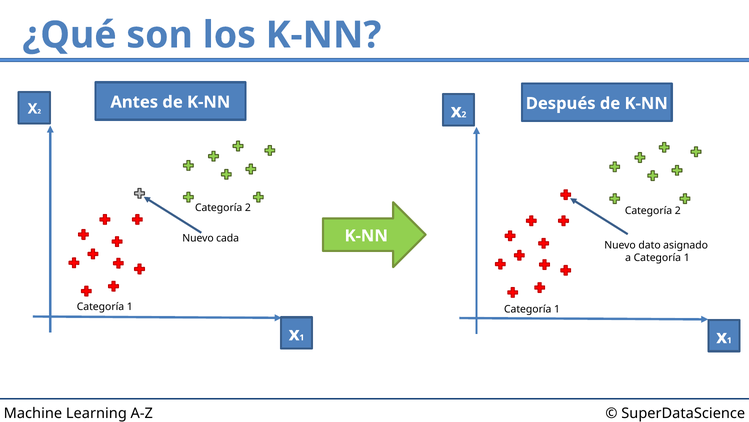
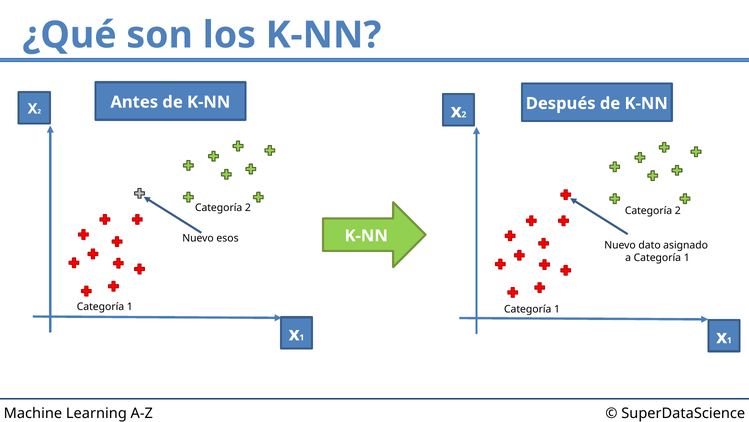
cada: cada -> esos
